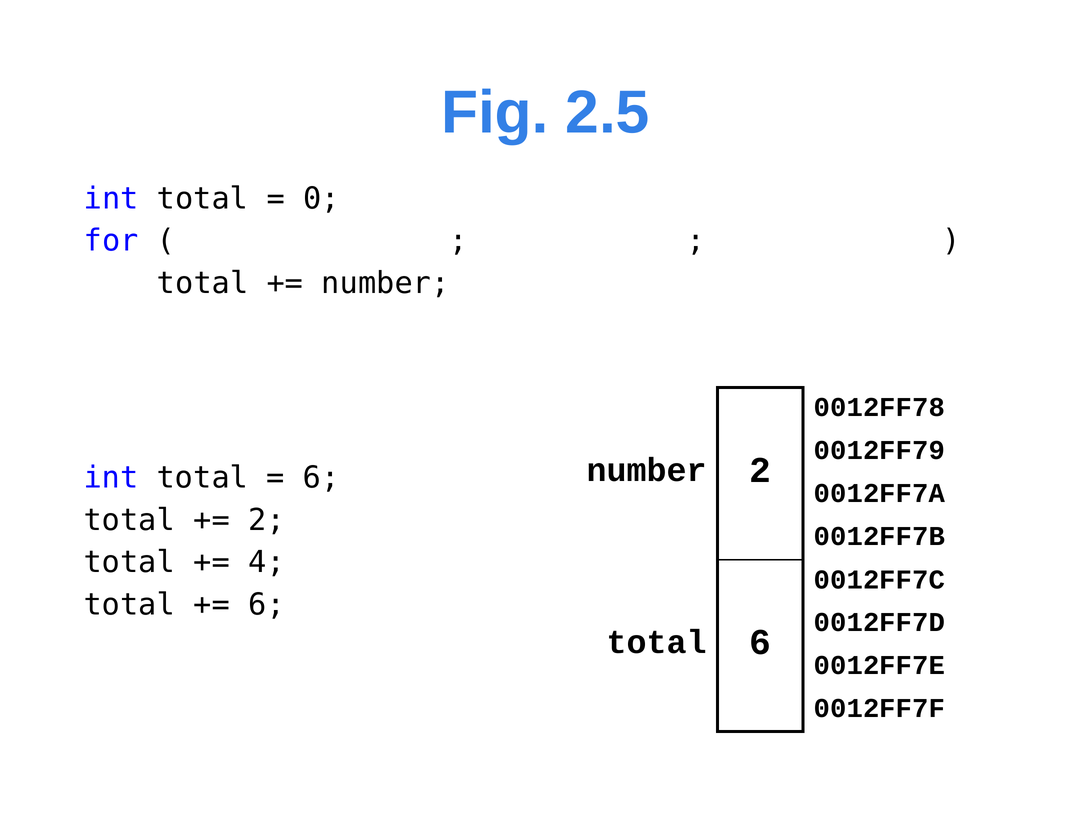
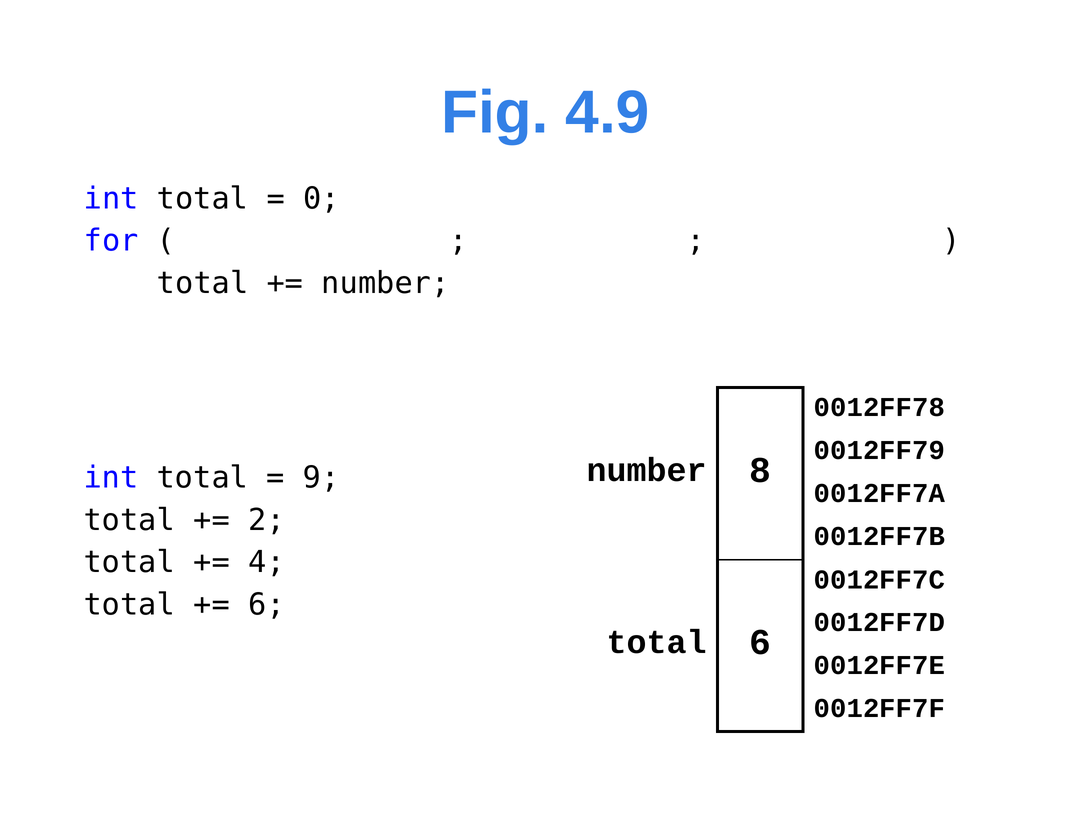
2.5: 2.5 -> 4.9
number 2: 2 -> 8
6 at (321, 478): 6 -> 9
